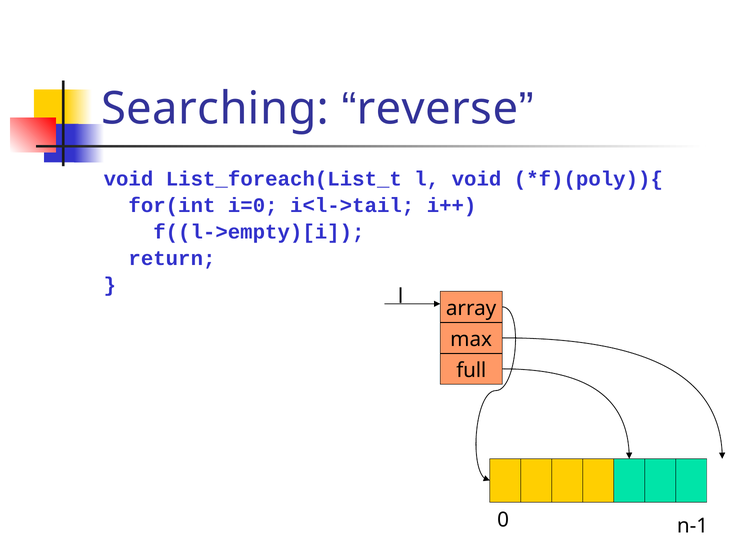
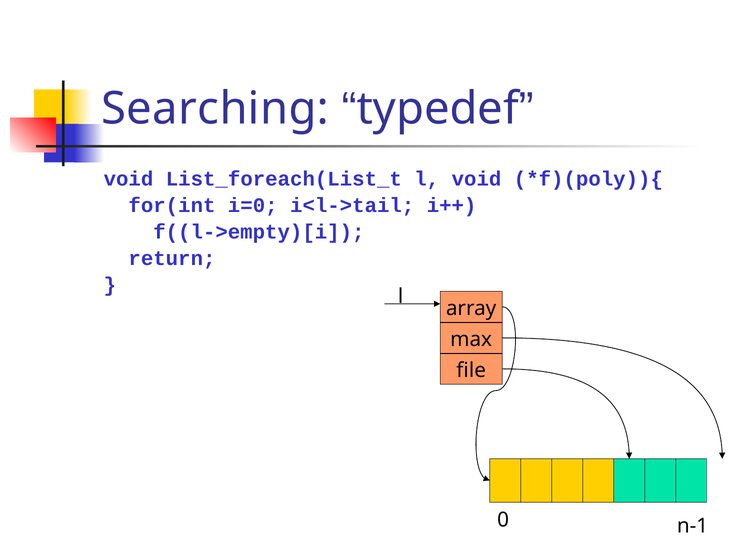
reverse: reverse -> typedef
full: full -> file
